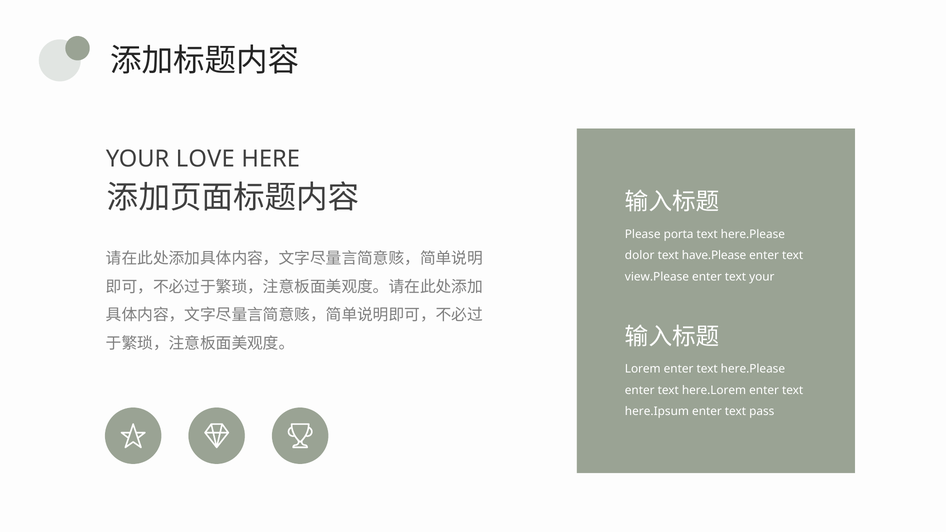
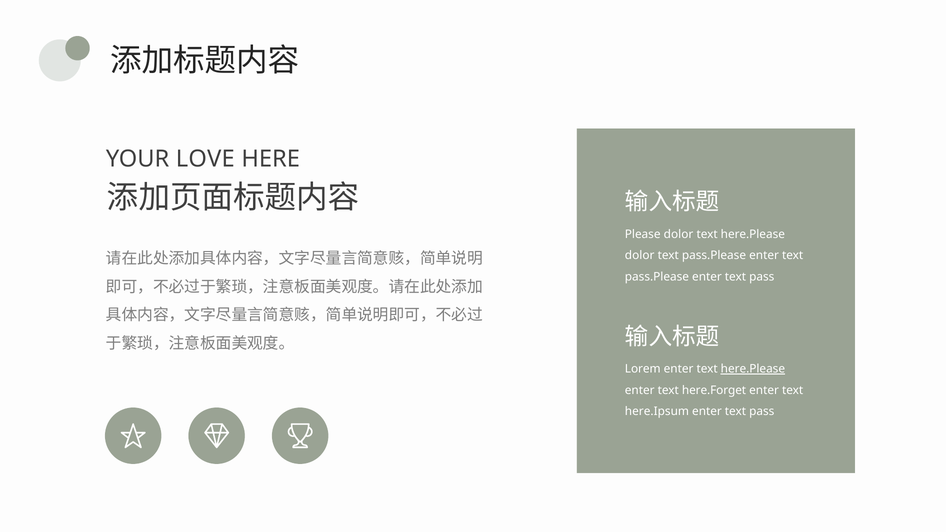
Please porta: porta -> dolor
have.Please at (714, 256): have.Please -> pass.Please
view.Please at (657, 277): view.Please -> pass.Please
your at (762, 277): your -> pass
here.Please at (753, 369) underline: none -> present
here.Lorem: here.Lorem -> here.Forget
